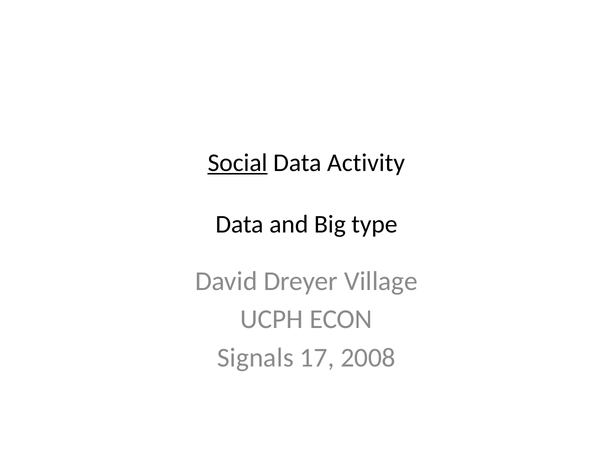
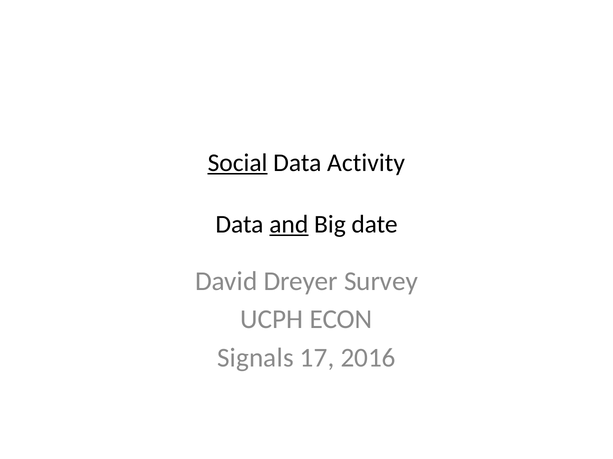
and underline: none -> present
type: type -> date
Village: Village -> Survey
2008: 2008 -> 2016
